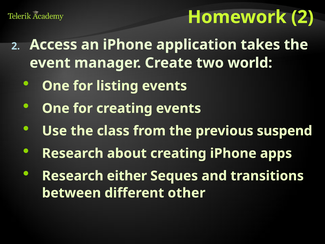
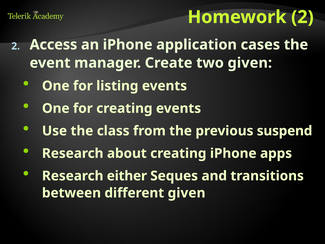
takes: takes -> cases
two world: world -> given
different other: other -> given
